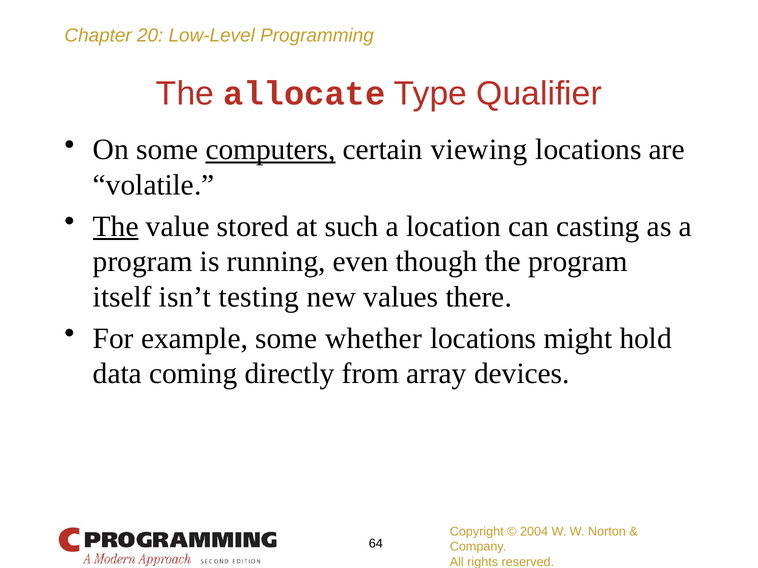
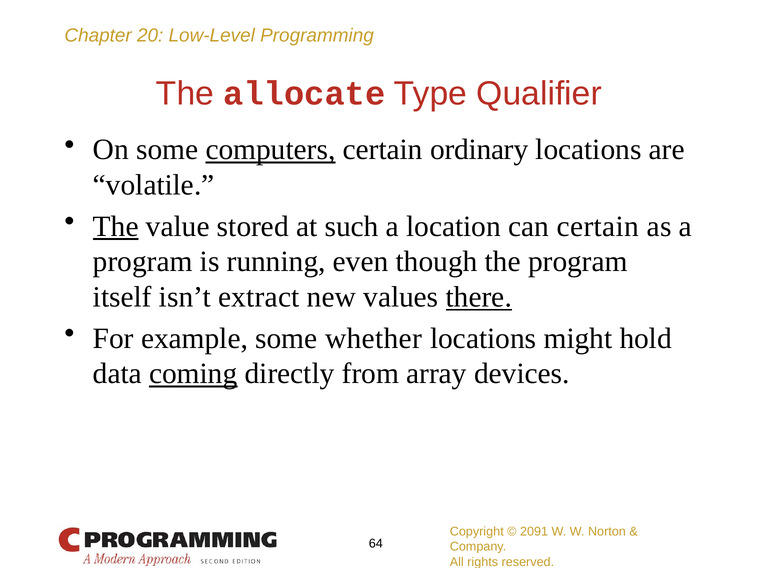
viewing: viewing -> ordinary
can casting: casting -> certain
testing: testing -> extract
there underline: none -> present
coming underline: none -> present
2004: 2004 -> 2091
